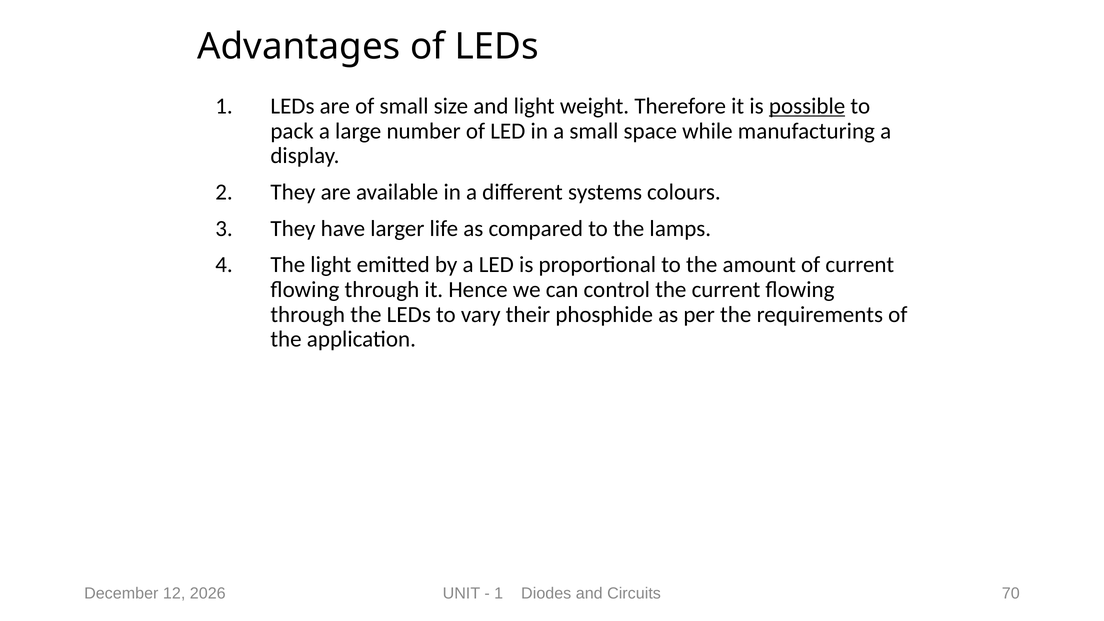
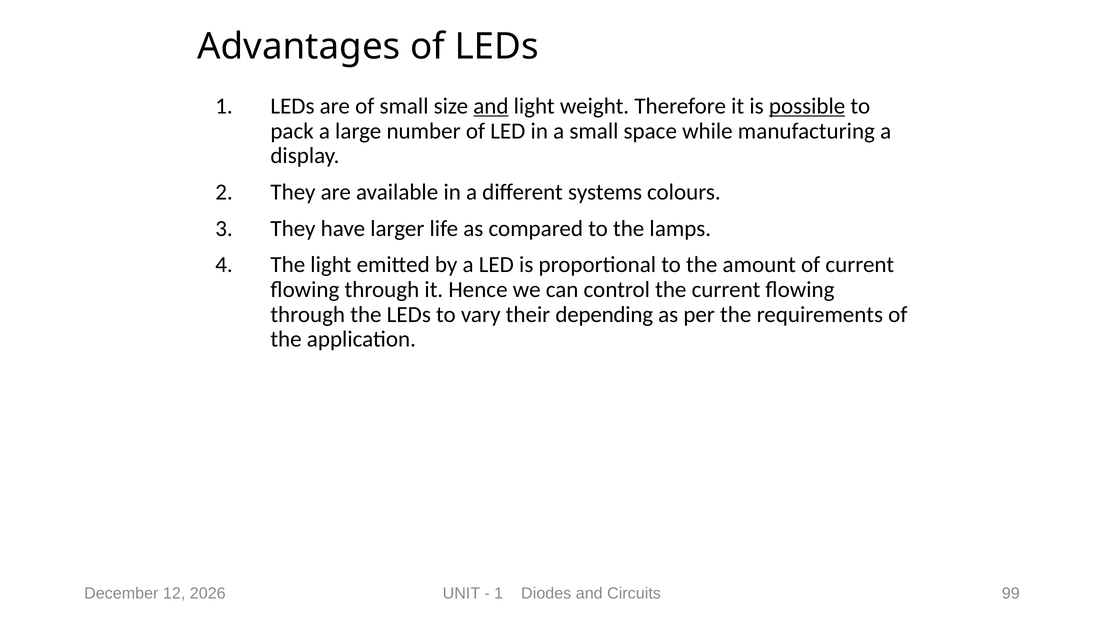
and at (491, 106) underline: none -> present
phosphide: phosphide -> depending
70: 70 -> 99
